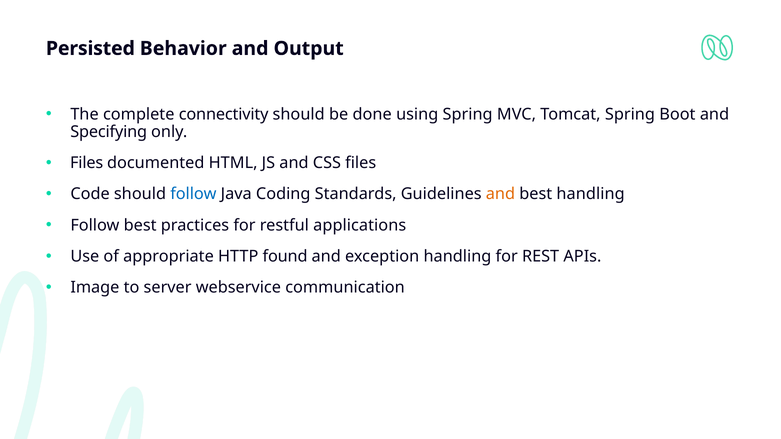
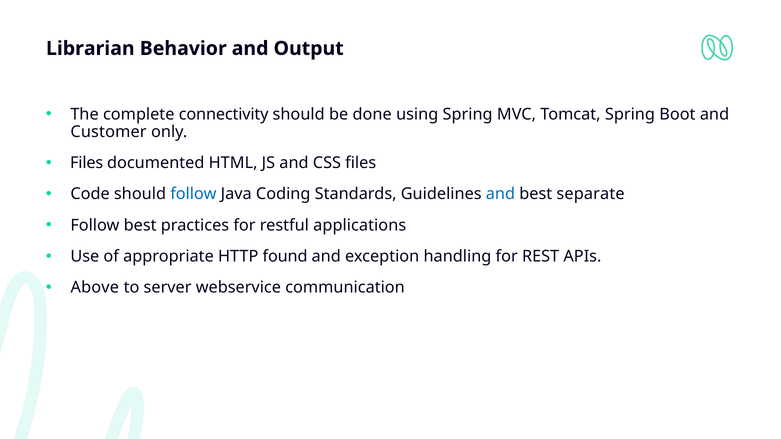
Persisted: Persisted -> Librarian
Specifying: Specifying -> Customer
and at (500, 194) colour: orange -> blue
best handling: handling -> separate
Image: Image -> Above
